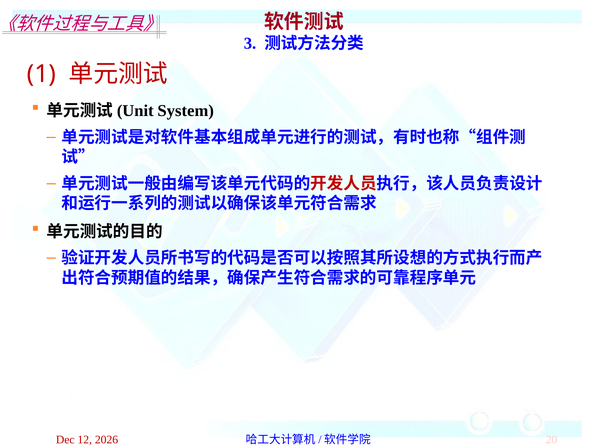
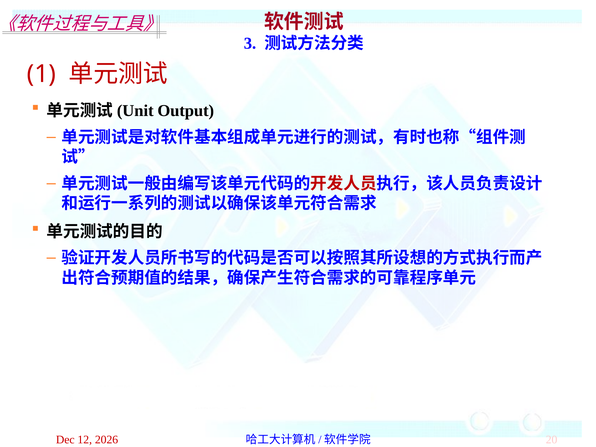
System: System -> Output
